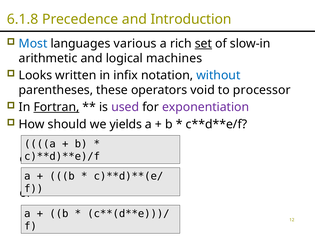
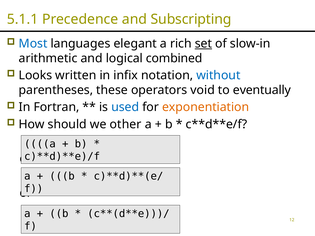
6.1.8: 6.1.8 -> 5.1.1
Introduction: Introduction -> Subscripting
various: various -> elegant
machines: machines -> combined
processor: processor -> eventually
Fortran underline: present -> none
used colour: purple -> blue
exponentiation colour: purple -> orange
yields: yields -> other
